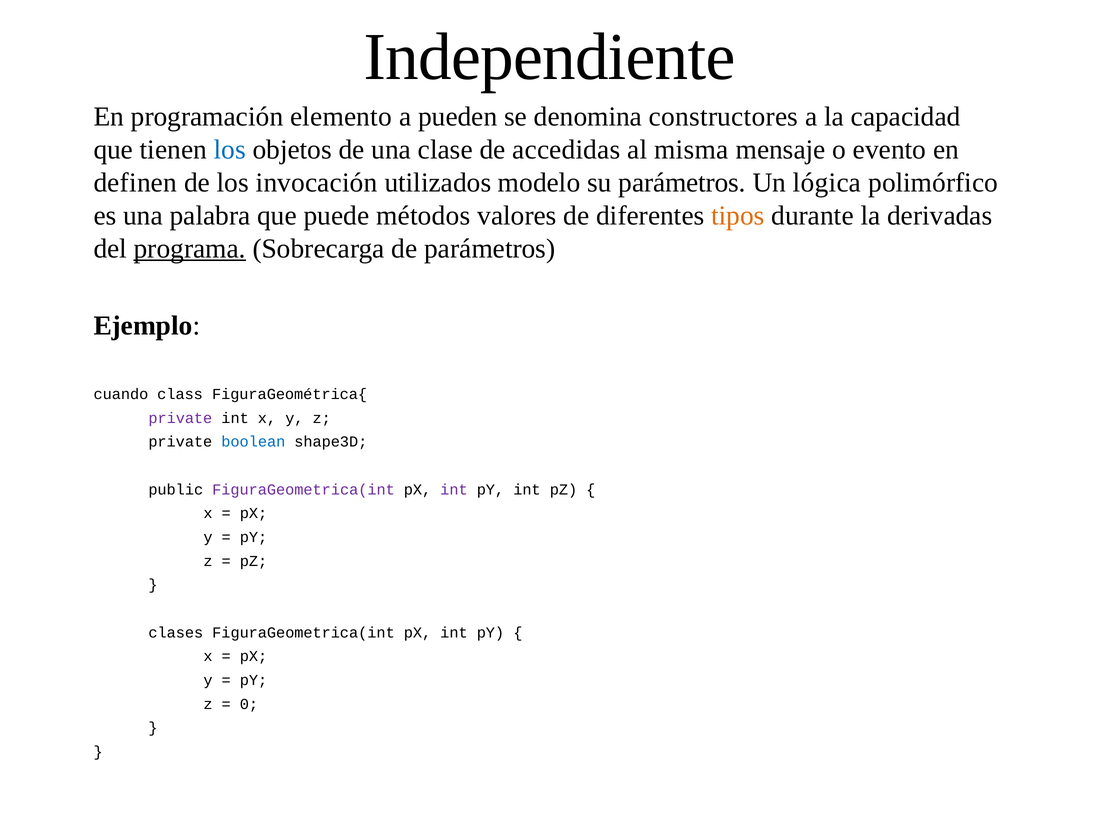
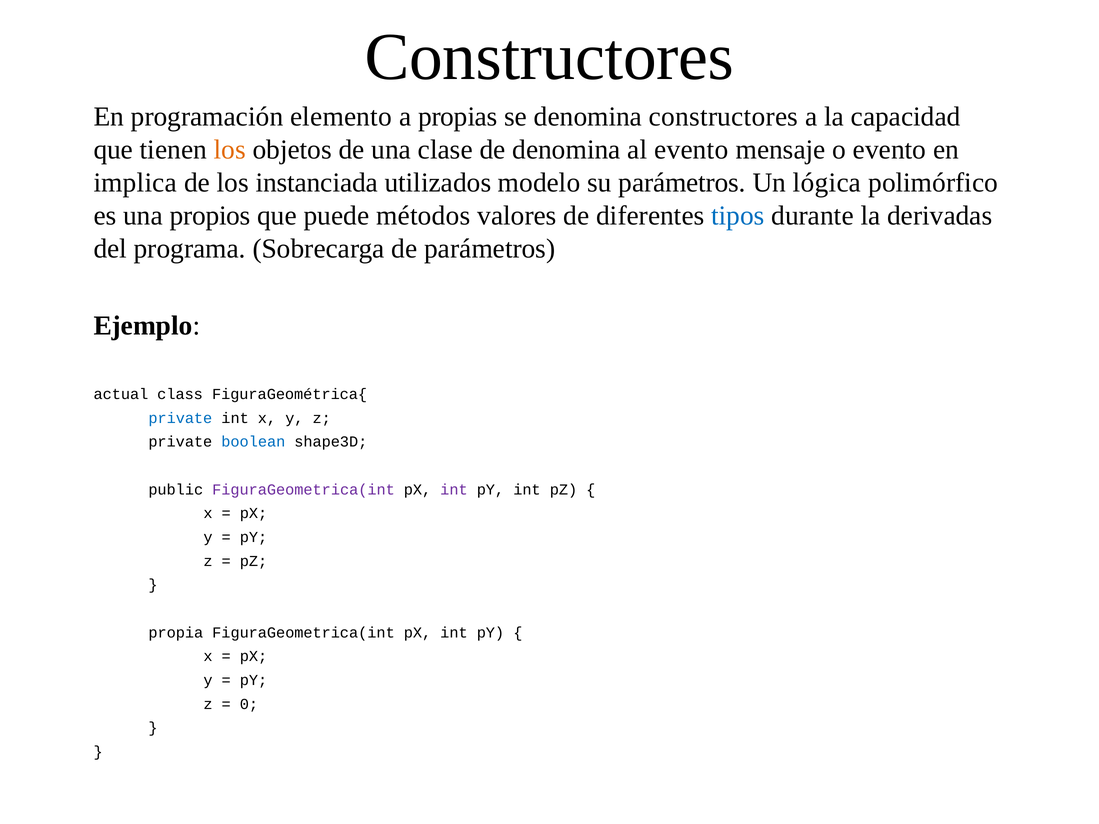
Independiente at (550, 57): Independiente -> Constructores
pueden: pueden -> propias
los at (230, 150) colour: blue -> orange
de accedidas: accedidas -> denomina
al misma: misma -> evento
definen: definen -> implica
invocación: invocación -> instanciada
palabra: palabra -> propios
tipos colour: orange -> blue
programa underline: present -> none
cuando: cuando -> actual
private at (180, 418) colour: purple -> blue
clases: clases -> propia
